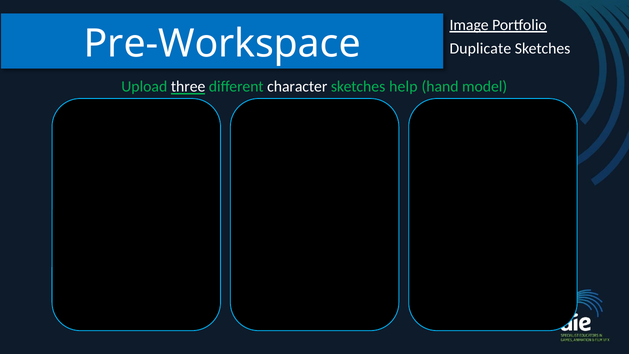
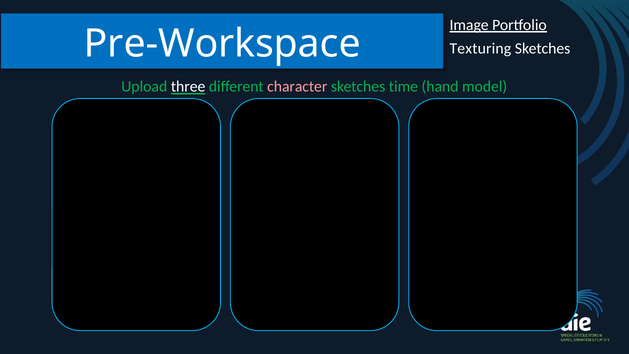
Duplicate: Duplicate -> Texturing
character colour: white -> pink
help: help -> time
